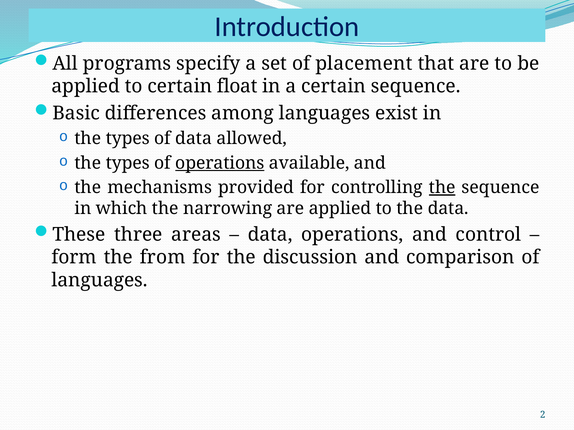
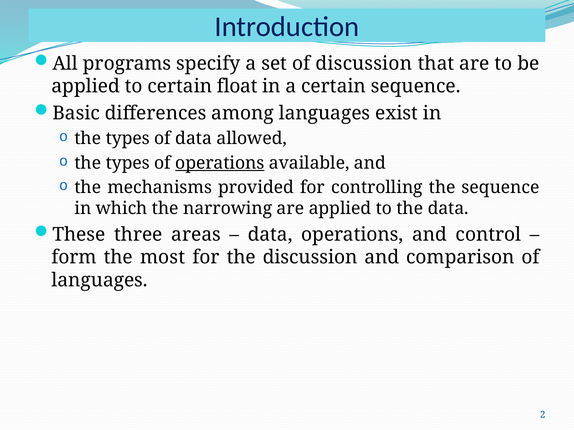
of placement: placement -> discussion
the at (442, 188) underline: present -> none
from: from -> most
